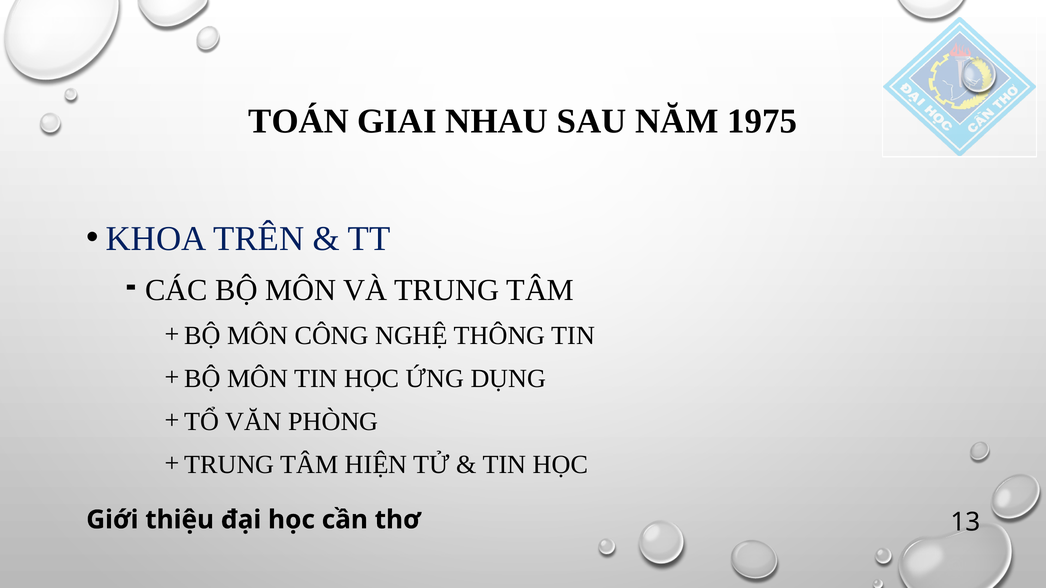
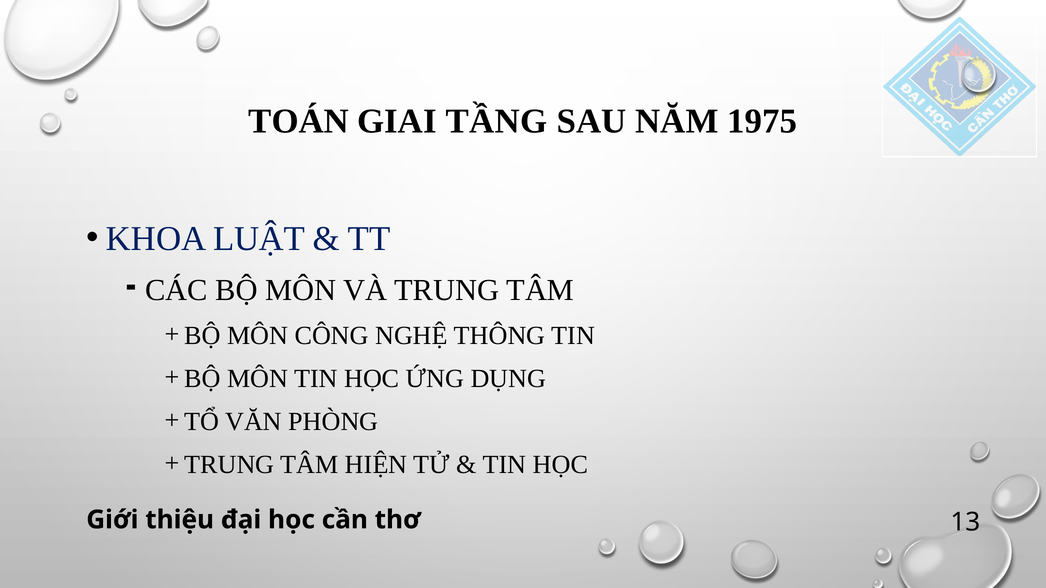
NHAU: NHAU -> TẦNG
TRÊN: TRÊN -> LUẬT
